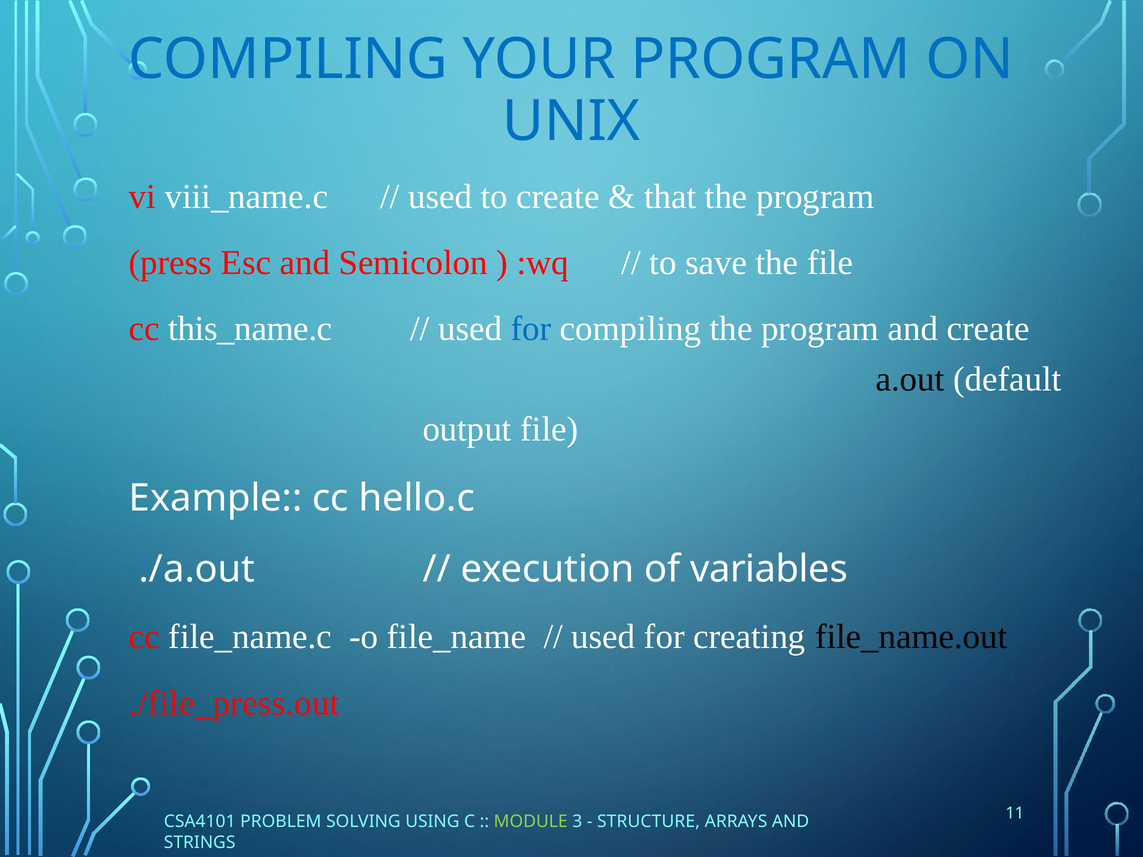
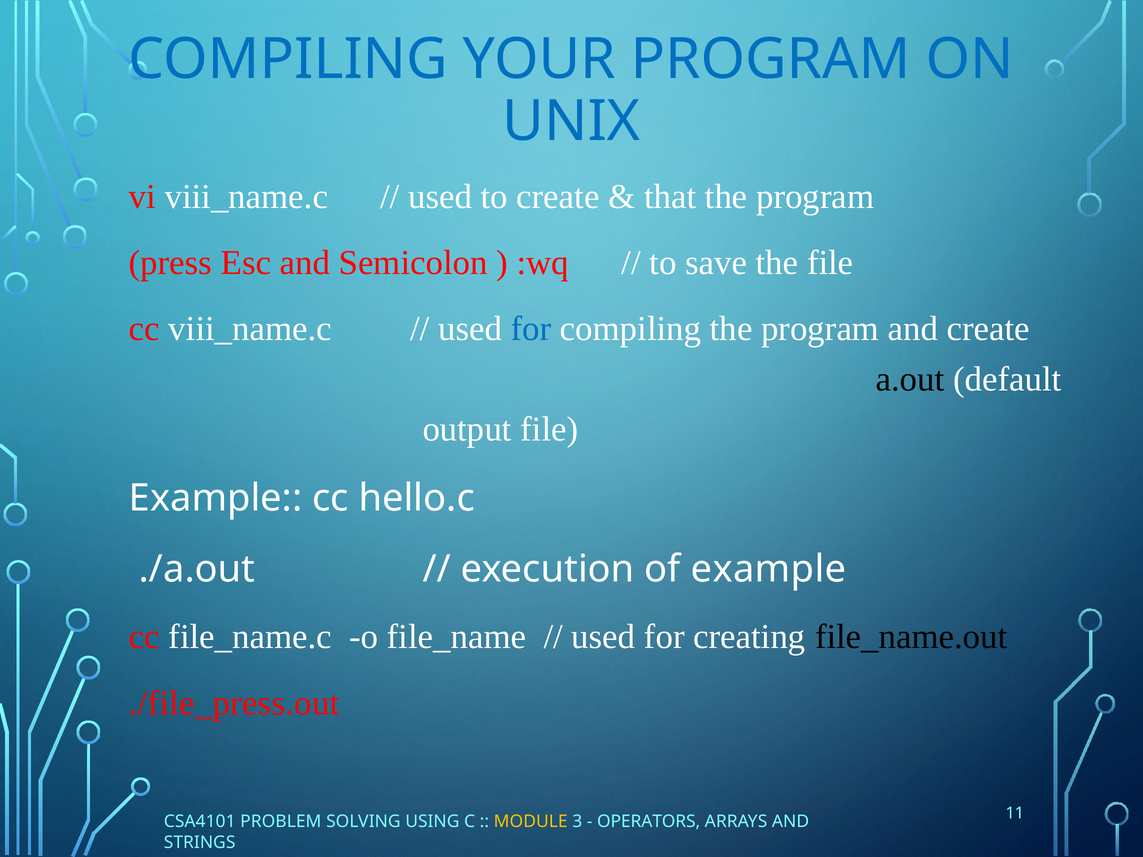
cc this_name.c: this_name.c -> viii_name.c
of variables: variables -> example
MODULE colour: light green -> yellow
STRUCTURE: STRUCTURE -> OPERATORS
